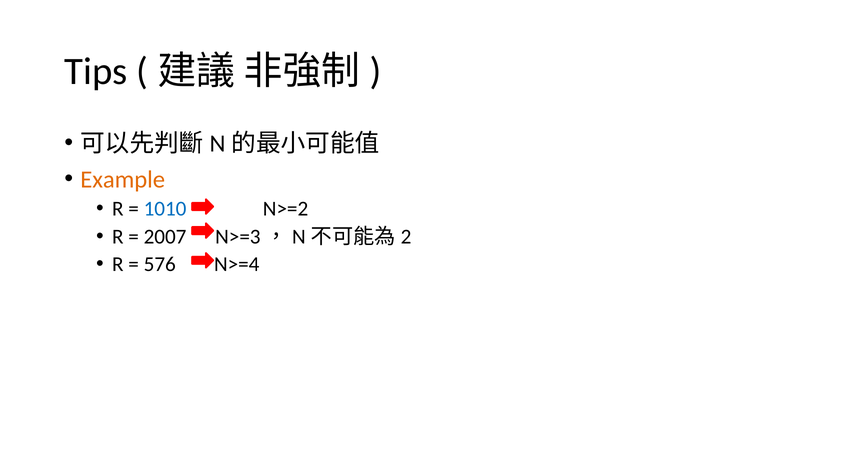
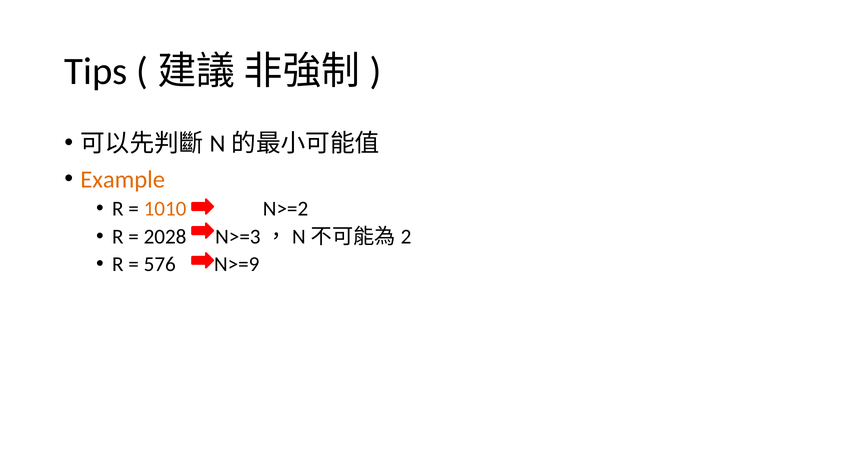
1010 colour: blue -> orange
2007: 2007 -> 2028
N>=4: N>=4 -> N>=9
